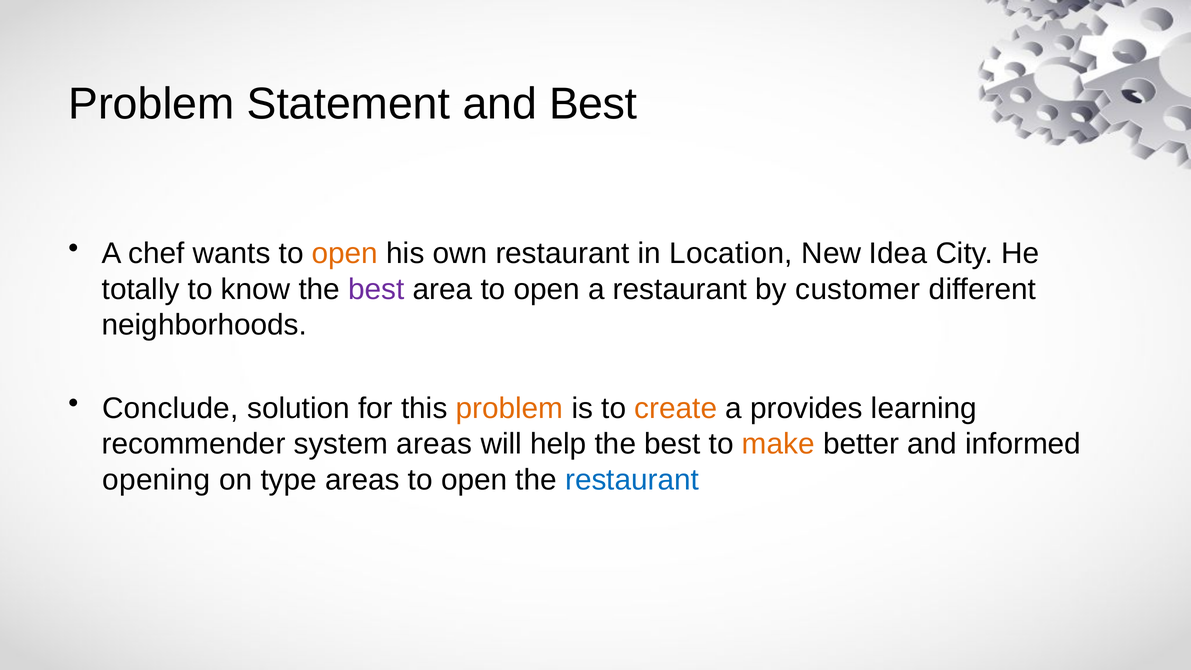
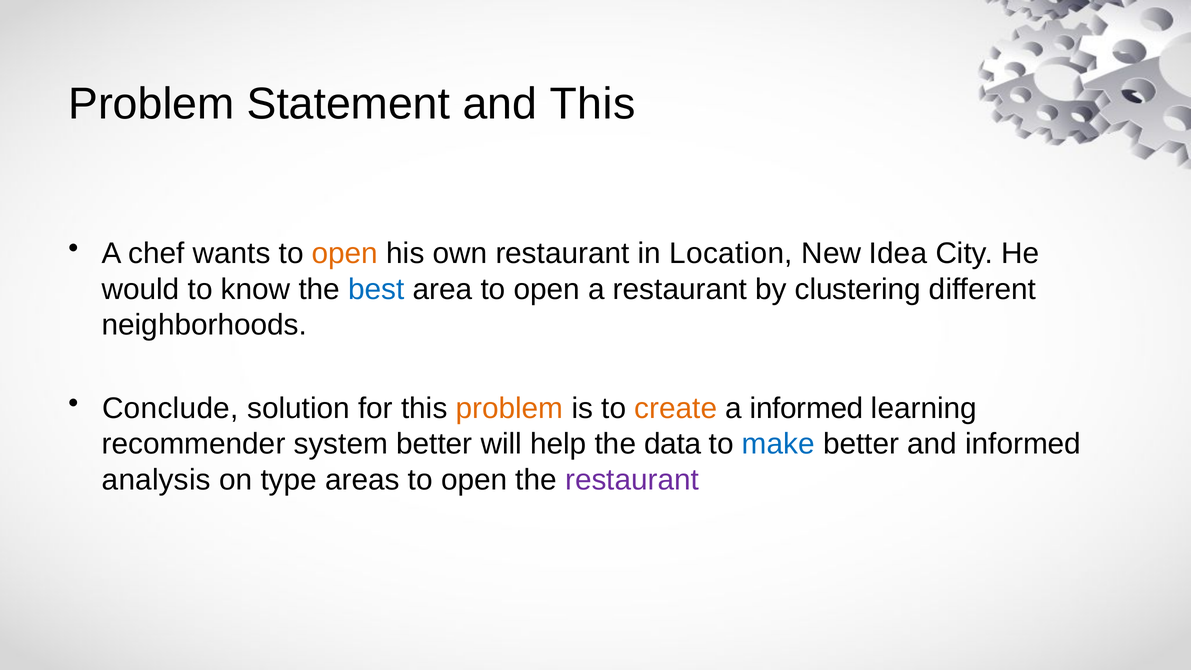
and Best: Best -> This
totally: totally -> would
best at (376, 289) colour: purple -> blue
customer: customer -> clustering
a provides: provides -> informed
system areas: areas -> better
help the best: best -> data
make colour: orange -> blue
opening: opening -> analysis
restaurant at (632, 480) colour: blue -> purple
